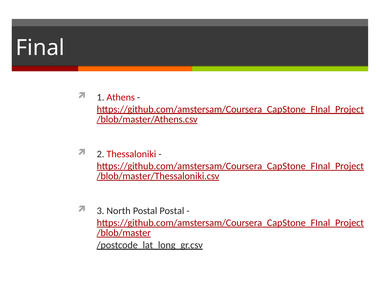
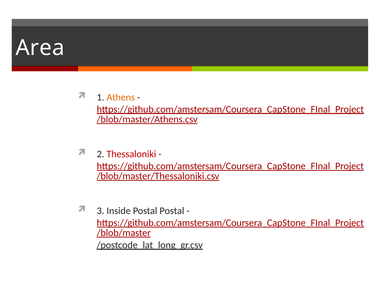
Final: Final -> Area
Athens colour: red -> orange
North: North -> Inside
